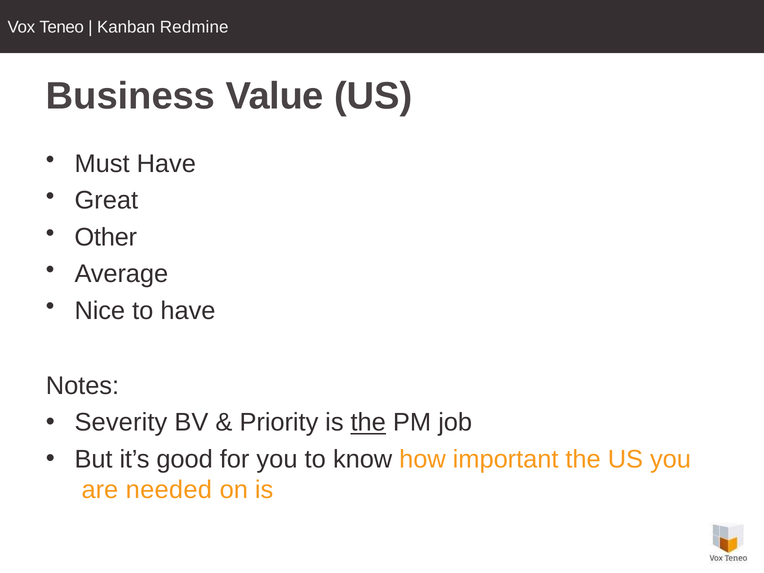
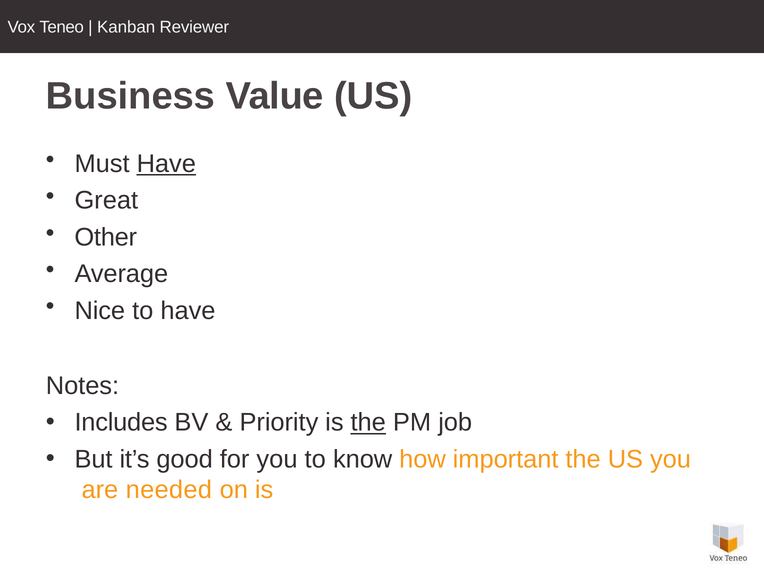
Redmine: Redmine -> Reviewer
Have at (166, 164) underline: none -> present
Severity: Severity -> Includes
